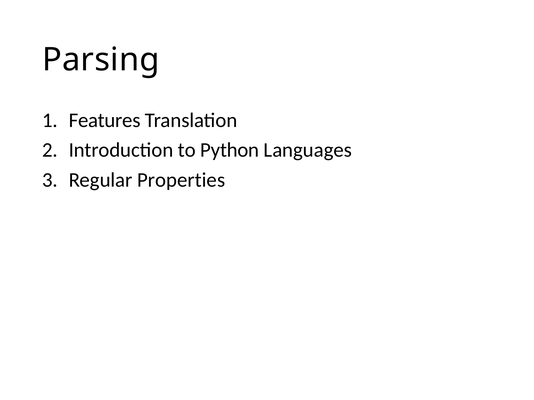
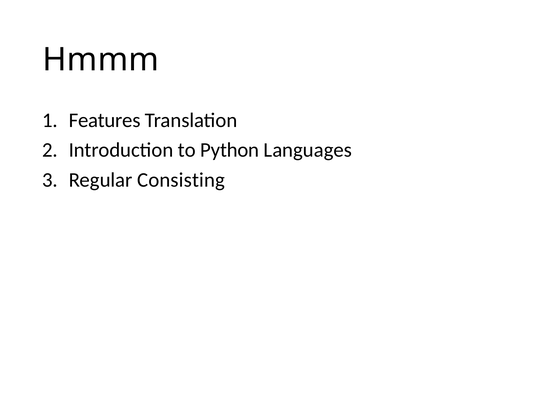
Parsing: Parsing -> Hmmm
Properties: Properties -> Consisting
